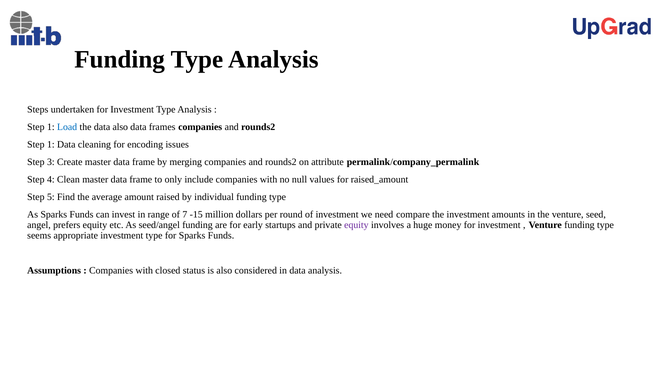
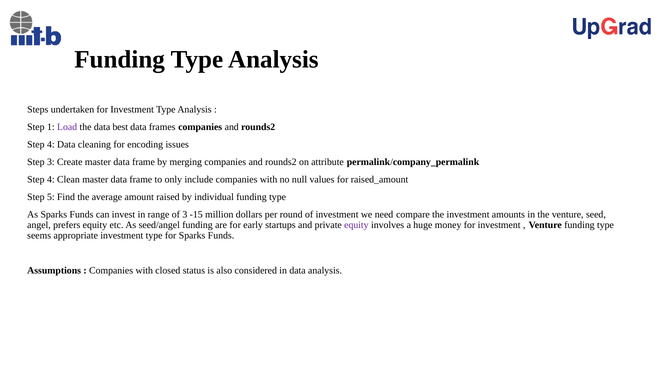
Load colour: blue -> purple
data also: also -> best
1 at (51, 145): 1 -> 4
of 7: 7 -> 3
